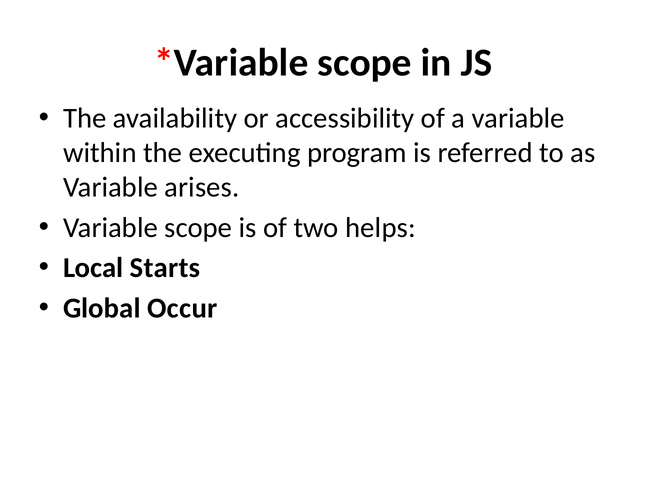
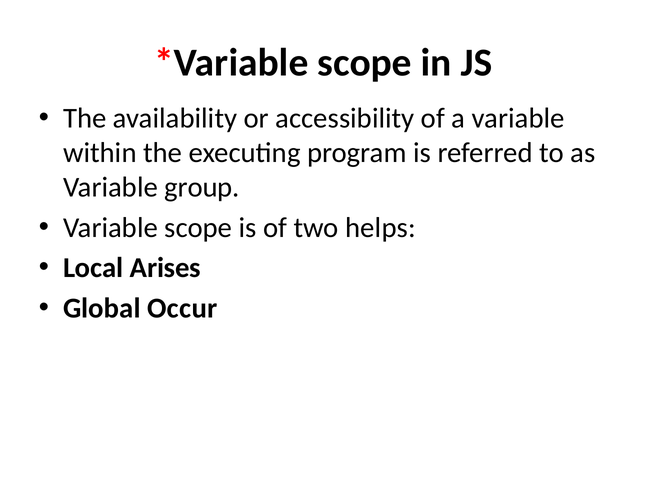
arises: arises -> group
Starts: Starts -> Arises
